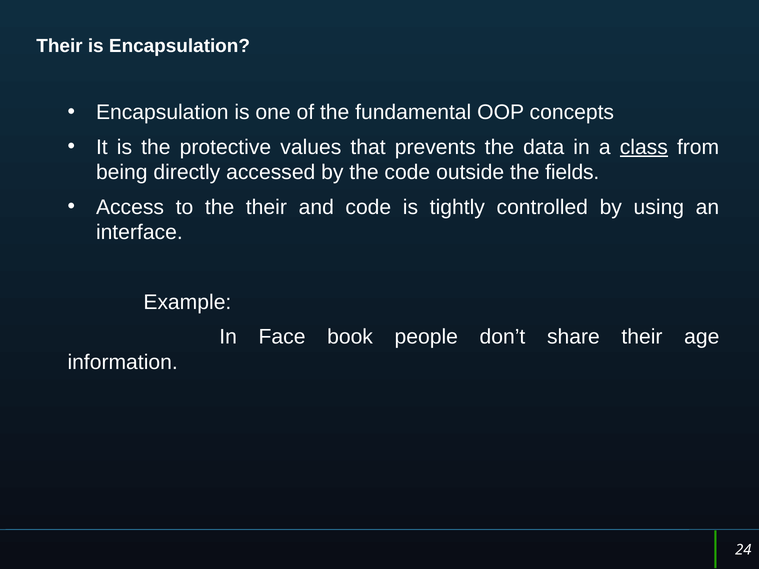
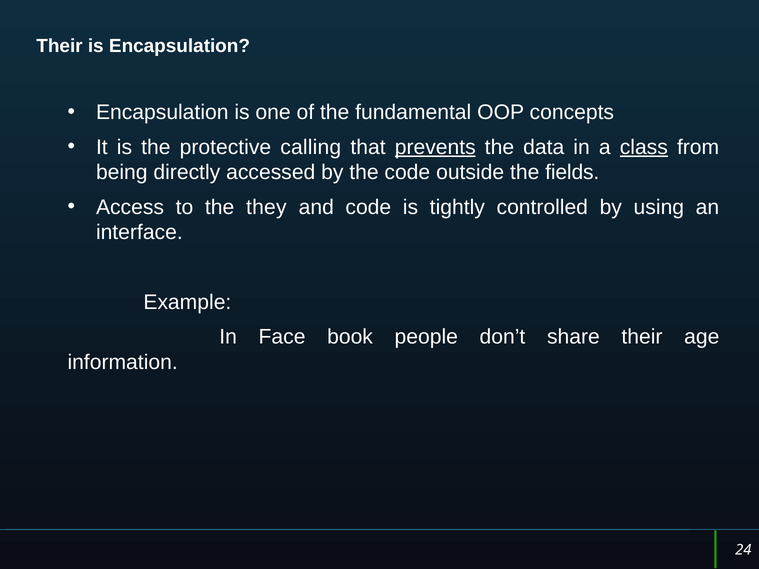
values: values -> calling
prevents underline: none -> present
the their: their -> they
